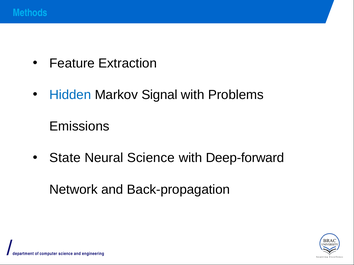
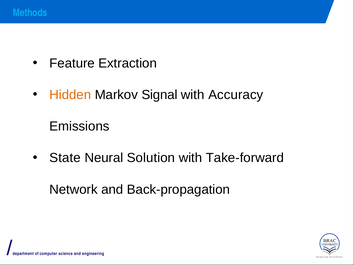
Hidden colour: blue -> orange
Problems: Problems -> Accuracy
Neural Science: Science -> Solution
Deep-forward: Deep-forward -> Take-forward
